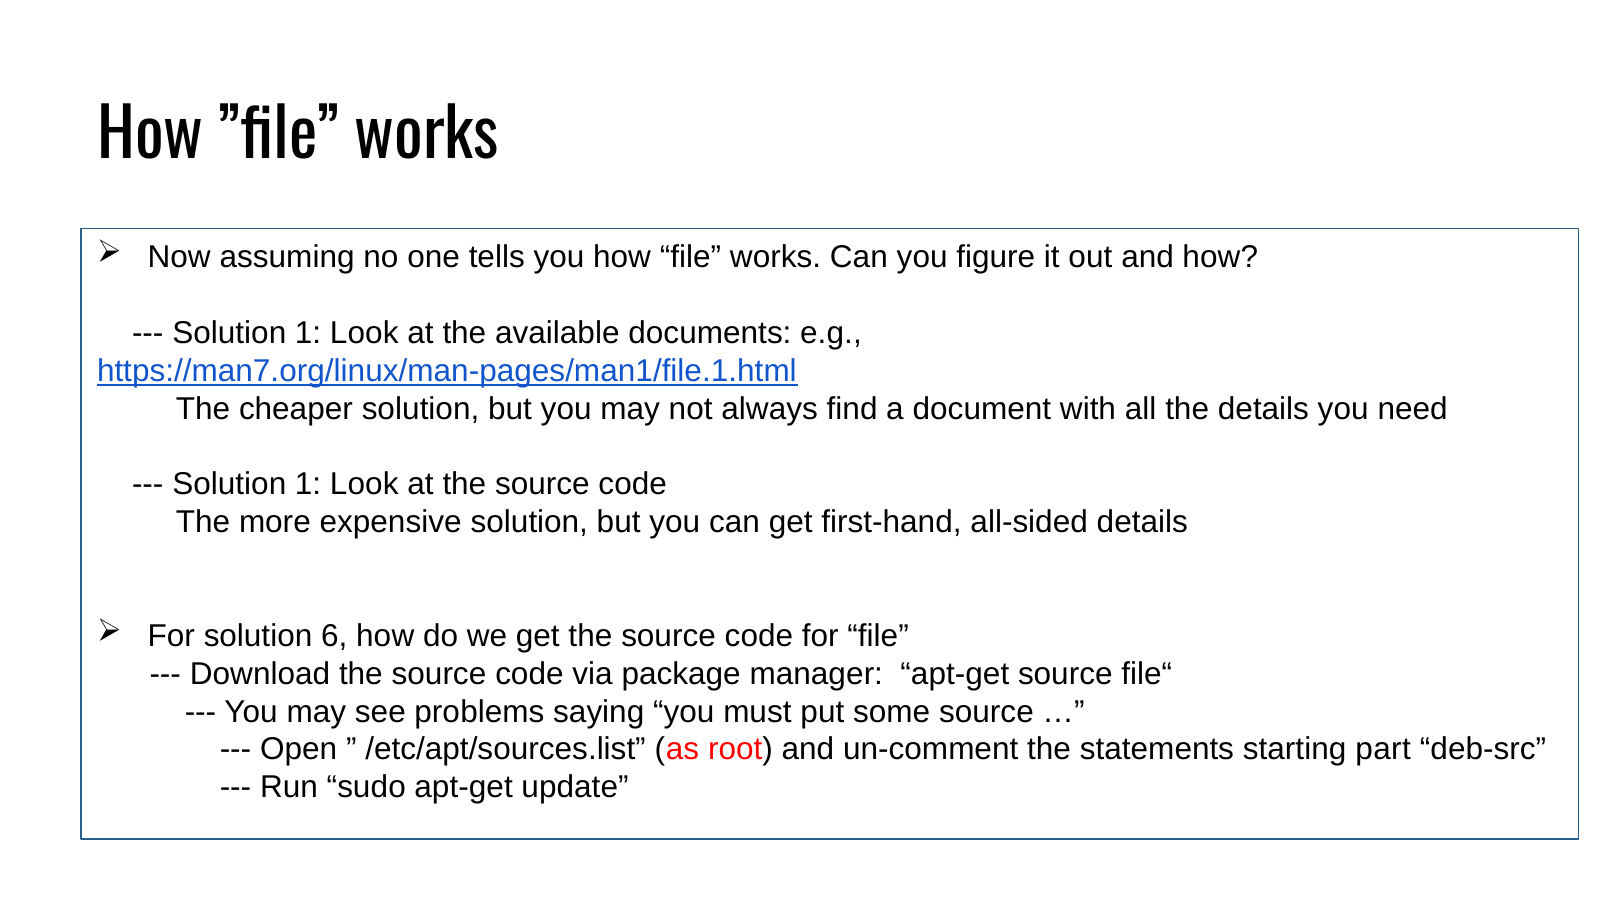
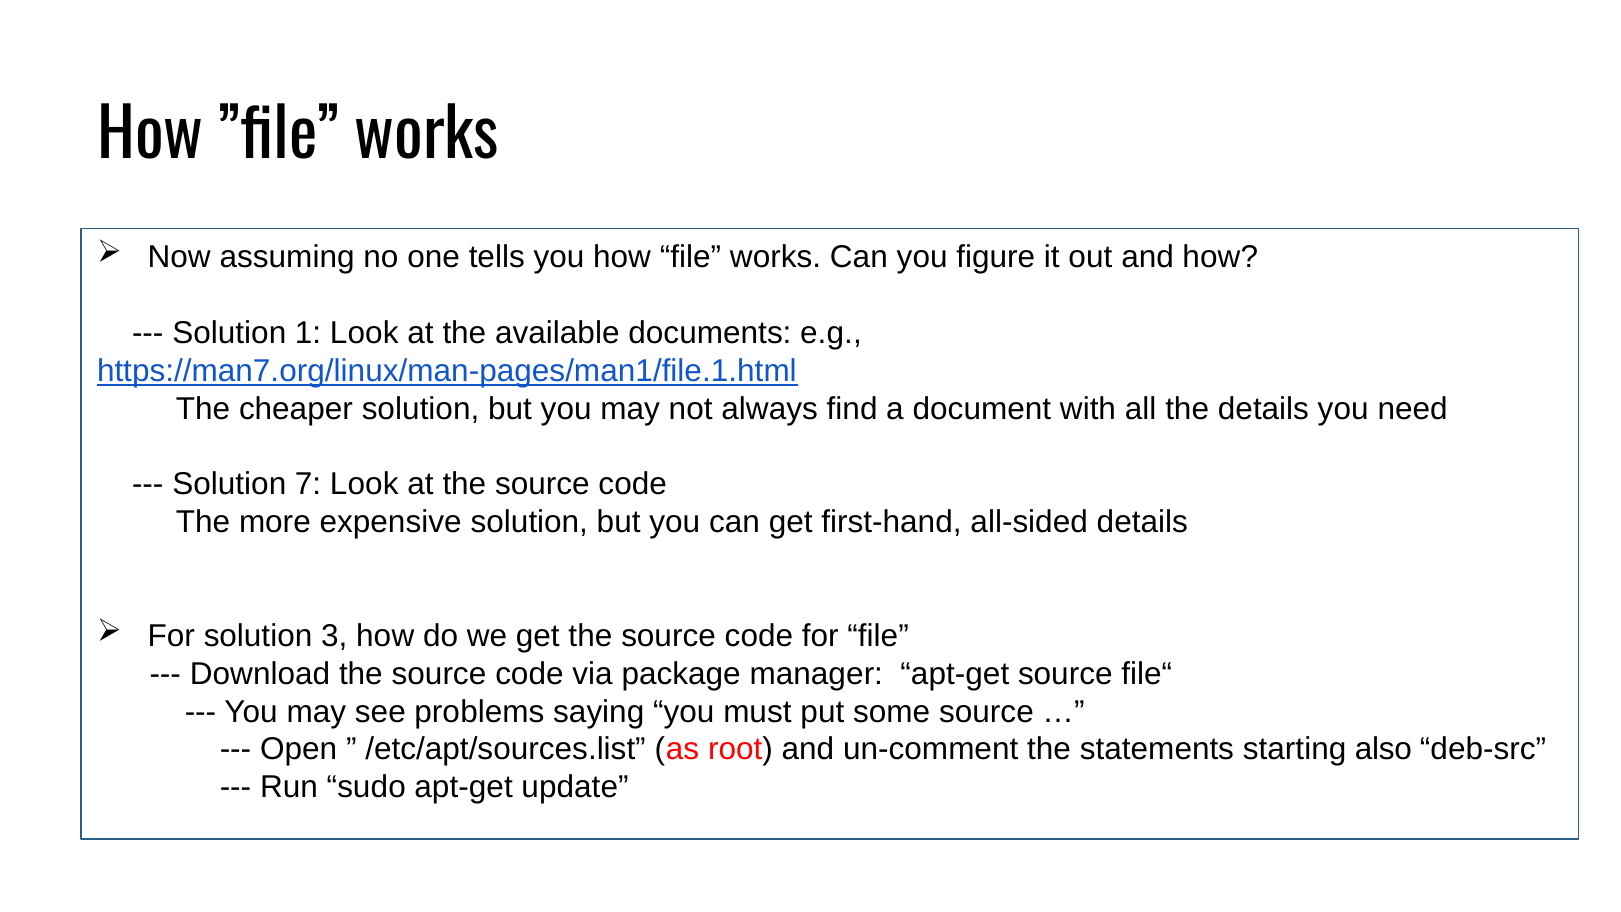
1 at (308, 484): 1 -> 7
6: 6 -> 3
part: part -> also
